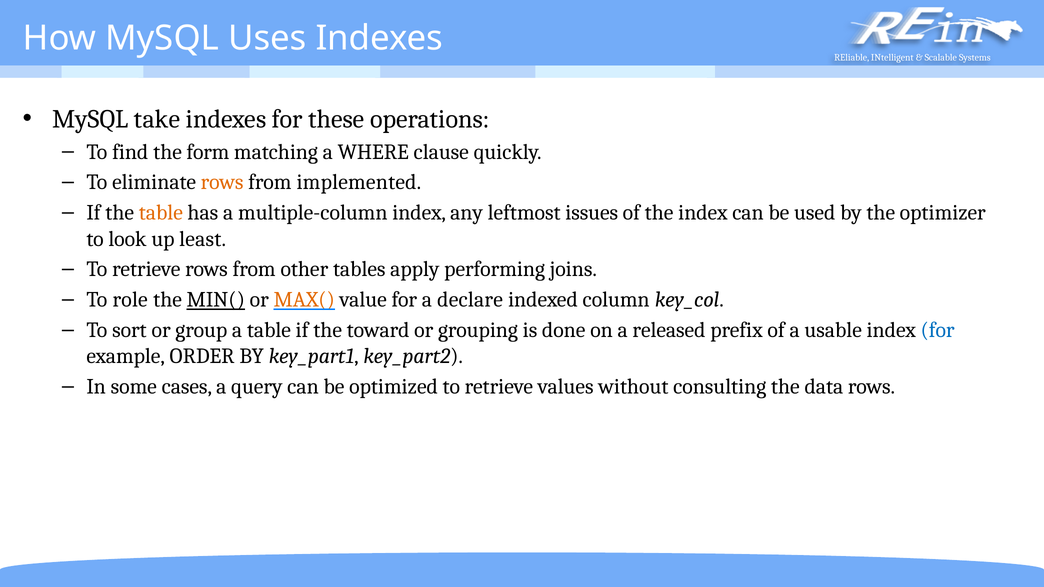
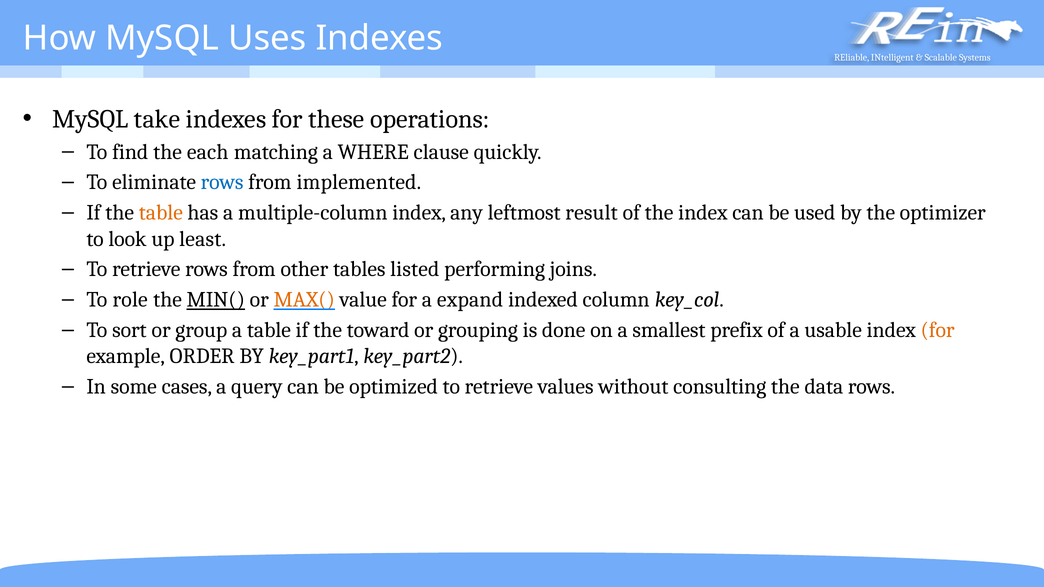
form: form -> each
rows at (222, 182) colour: orange -> blue
issues: issues -> result
apply: apply -> listed
declare: declare -> expand
released: released -> smallest
for at (938, 330) colour: blue -> orange
